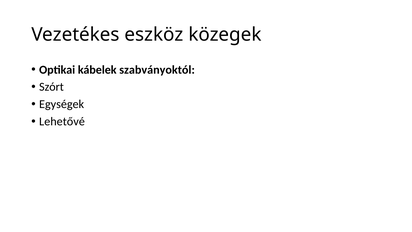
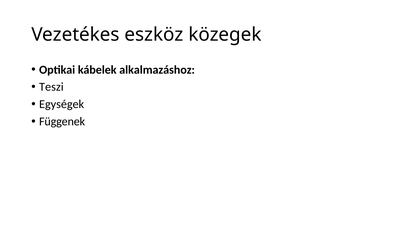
szabványoktól: szabványoktól -> alkalmazáshoz
Szórt: Szórt -> Teszi
Lehetővé: Lehetővé -> Függenek
